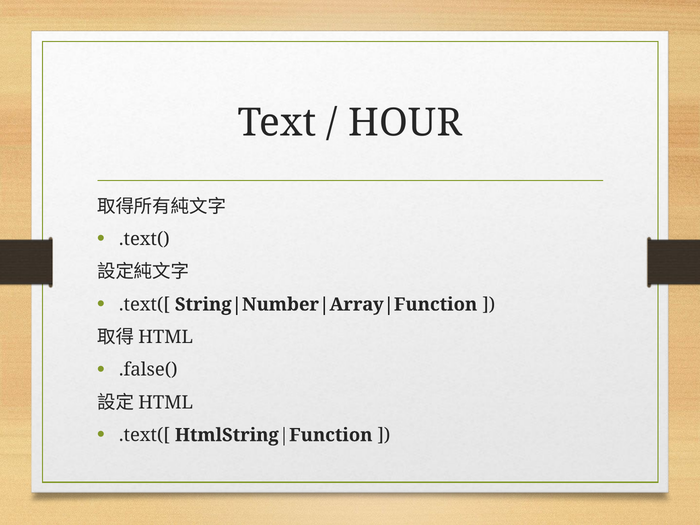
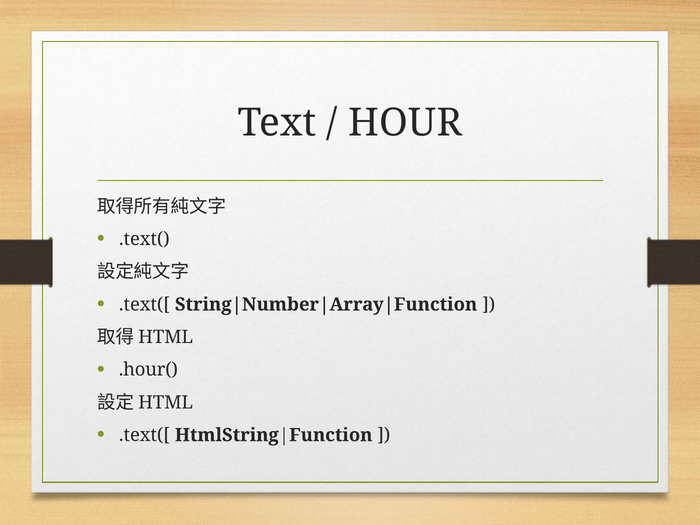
.false(: .false( -> .hour(
